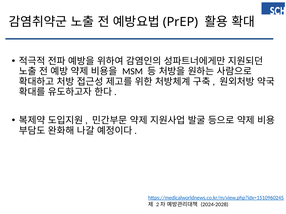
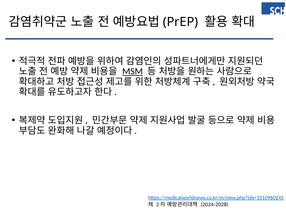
MSM underline: none -> present
